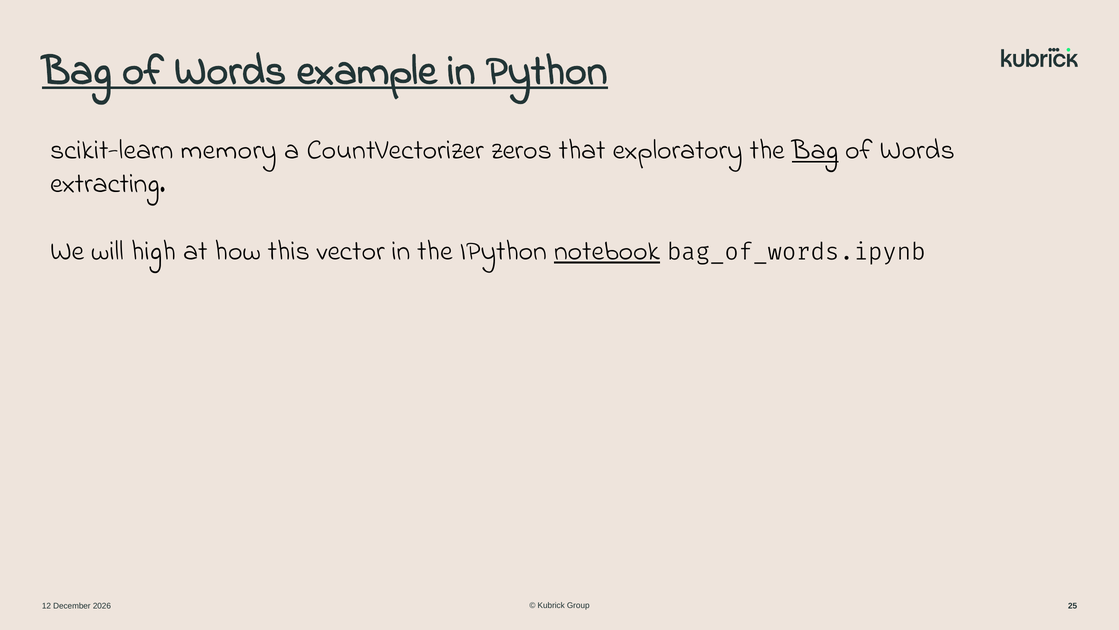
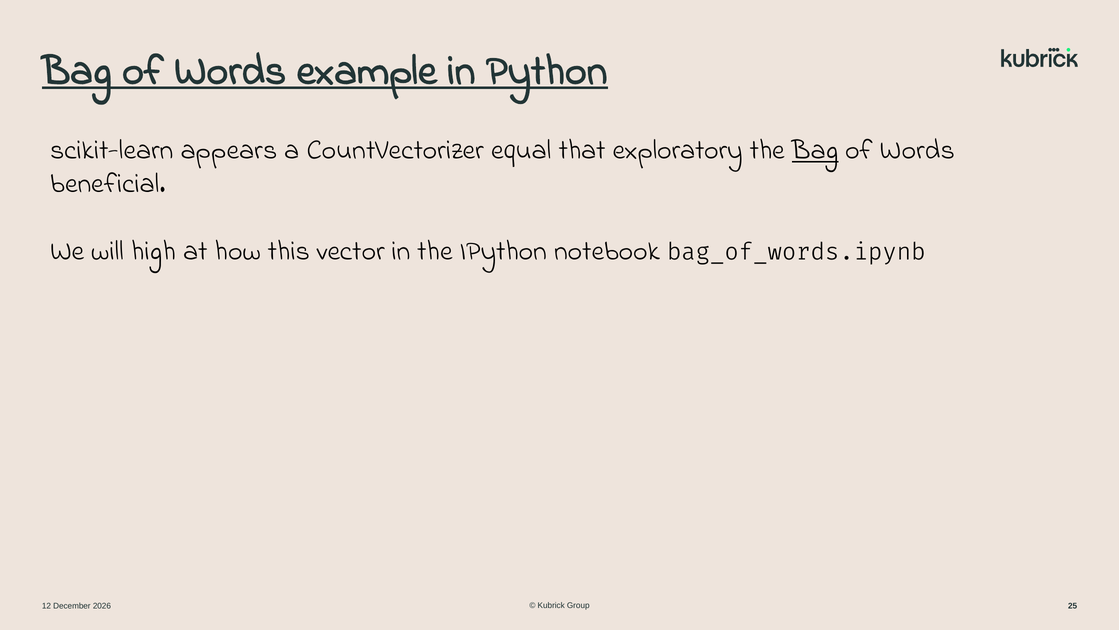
memory: memory -> appears
zeros: zeros -> equal
extracting: extracting -> beneficial
notebook underline: present -> none
